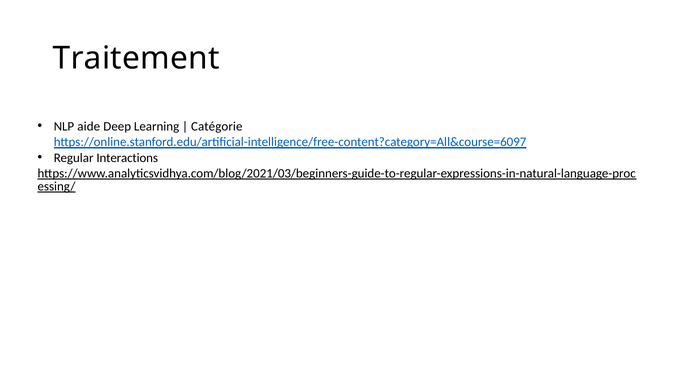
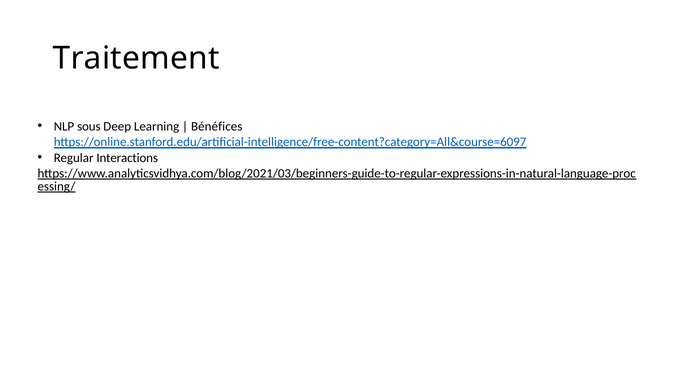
aide: aide -> sous
Catégorie: Catégorie -> Bénéfices
